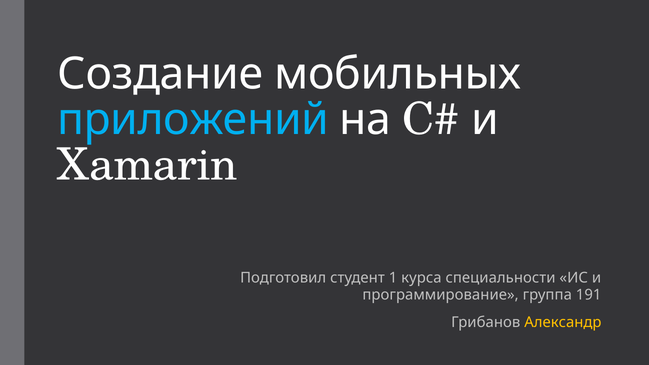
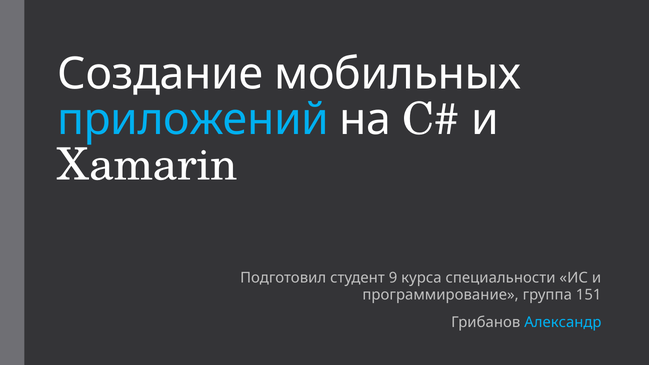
1: 1 -> 9
191: 191 -> 151
Александр colour: yellow -> light blue
